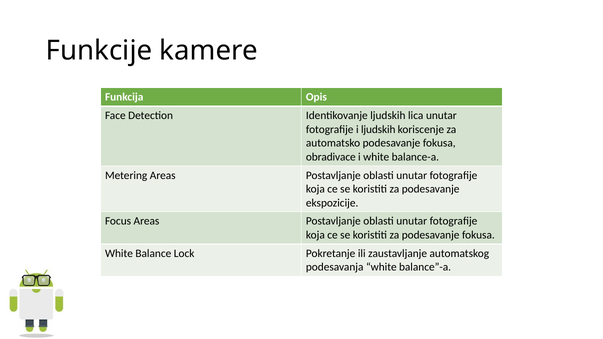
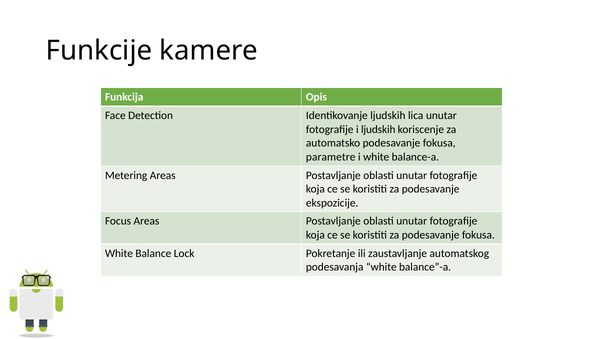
obradivace: obradivace -> parametre
